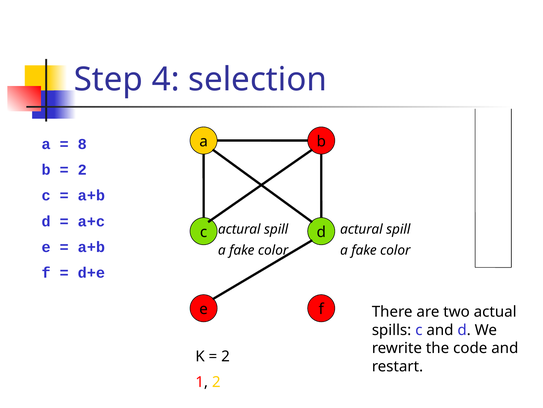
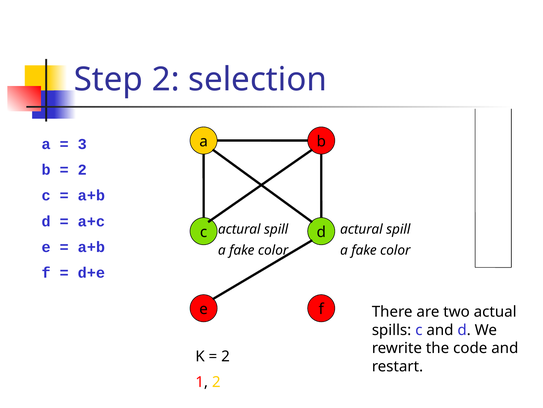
Step 4: 4 -> 2
8: 8 -> 3
